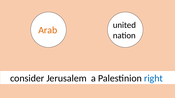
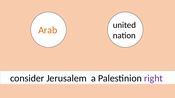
right colour: blue -> purple
